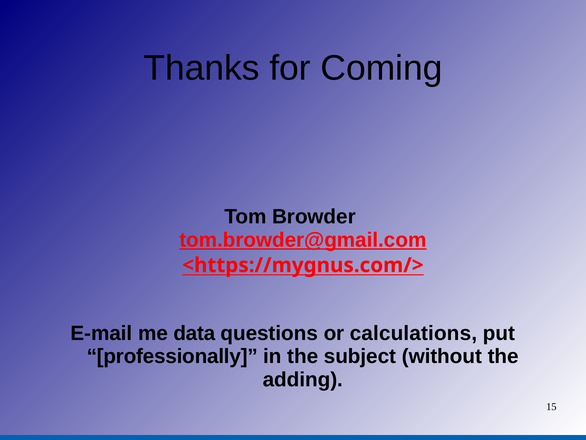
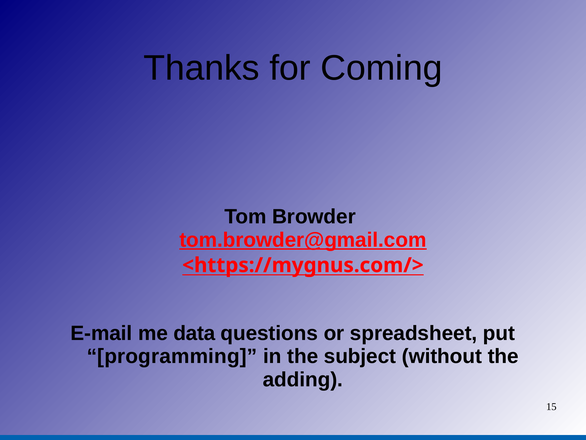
calculations: calculations -> spreadsheet
professionally: professionally -> programming
